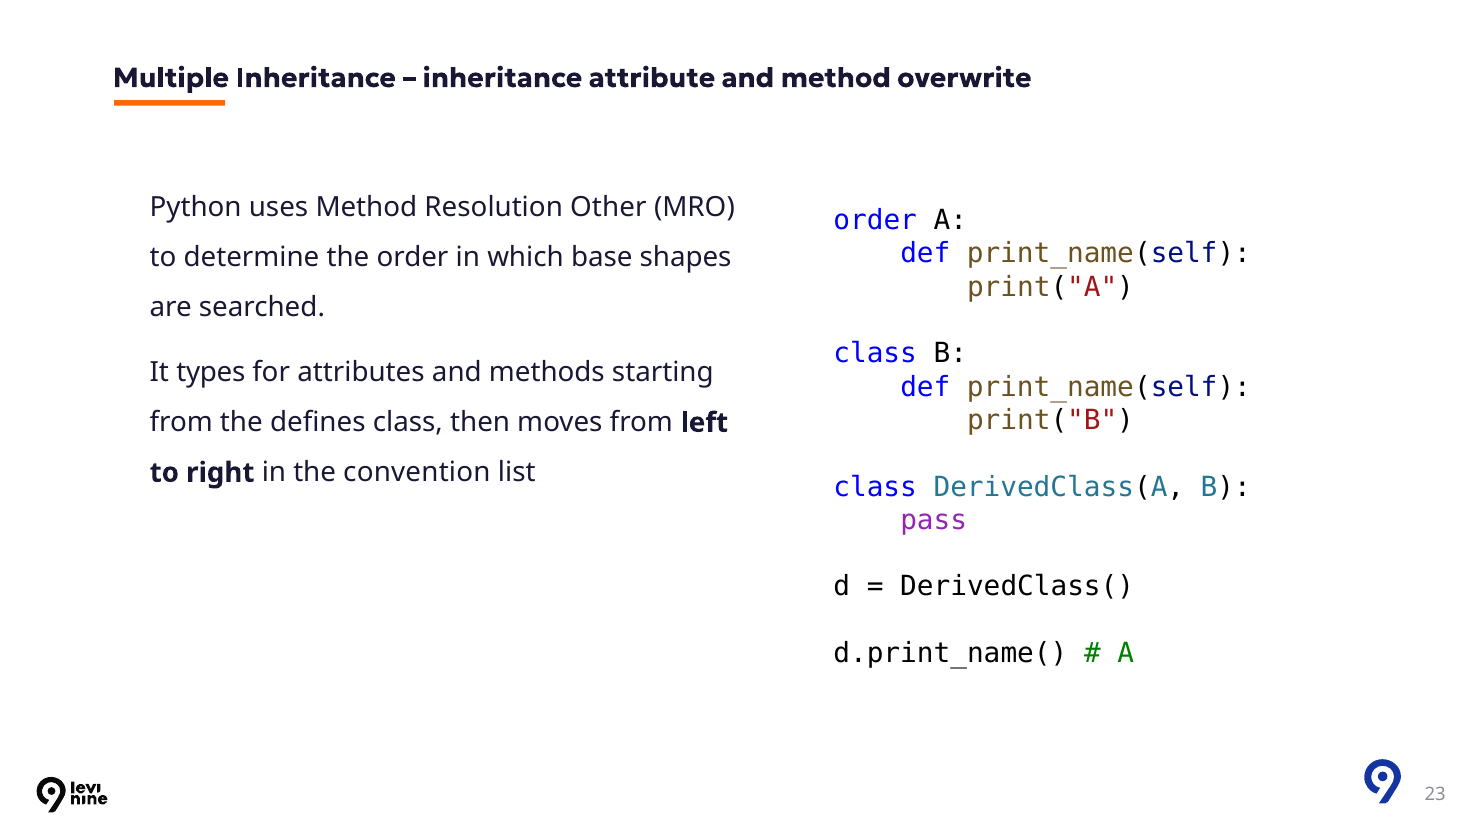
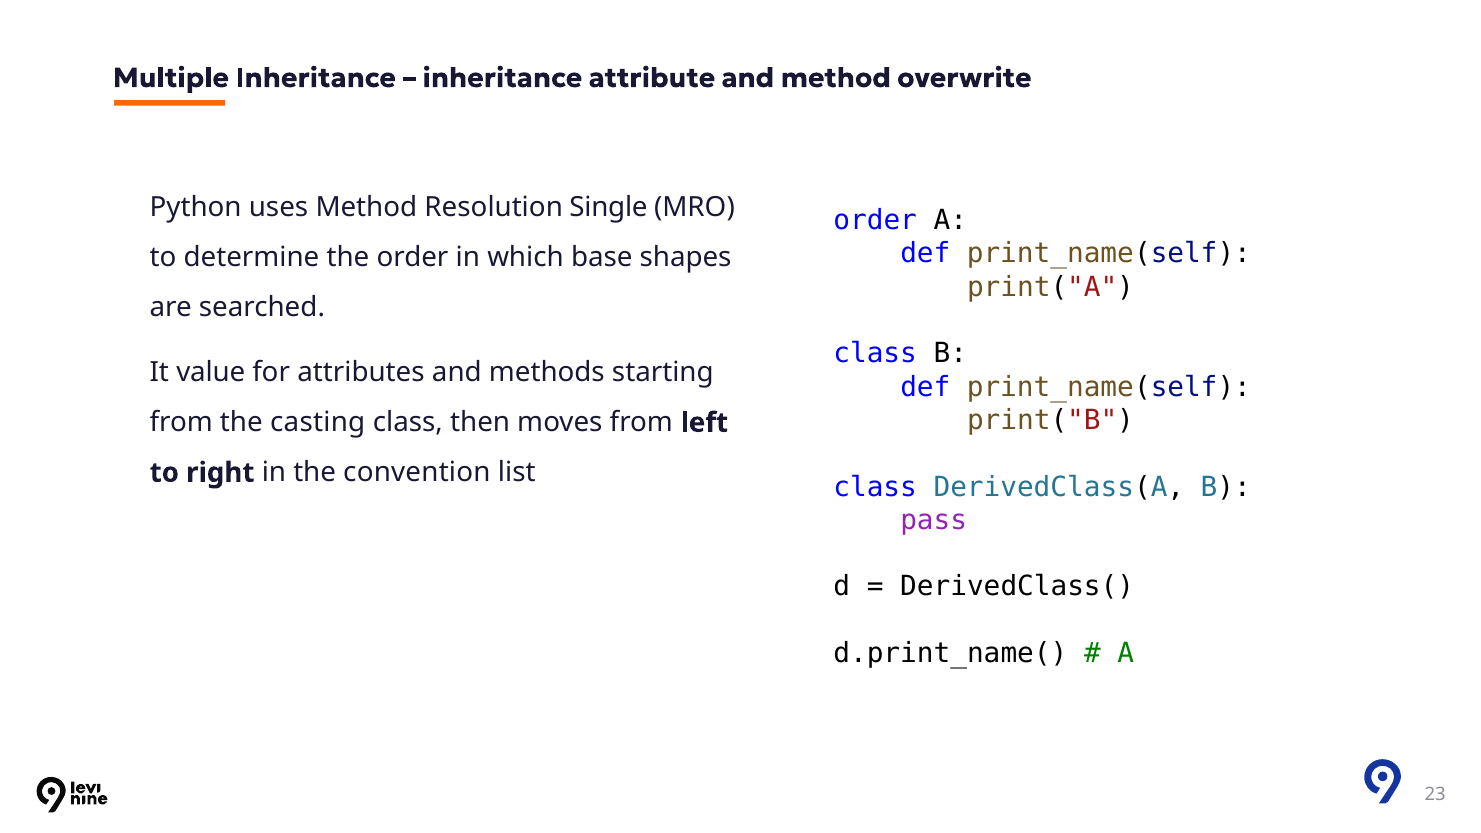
Other: Other -> Single
types: types -> value
defines: defines -> casting
